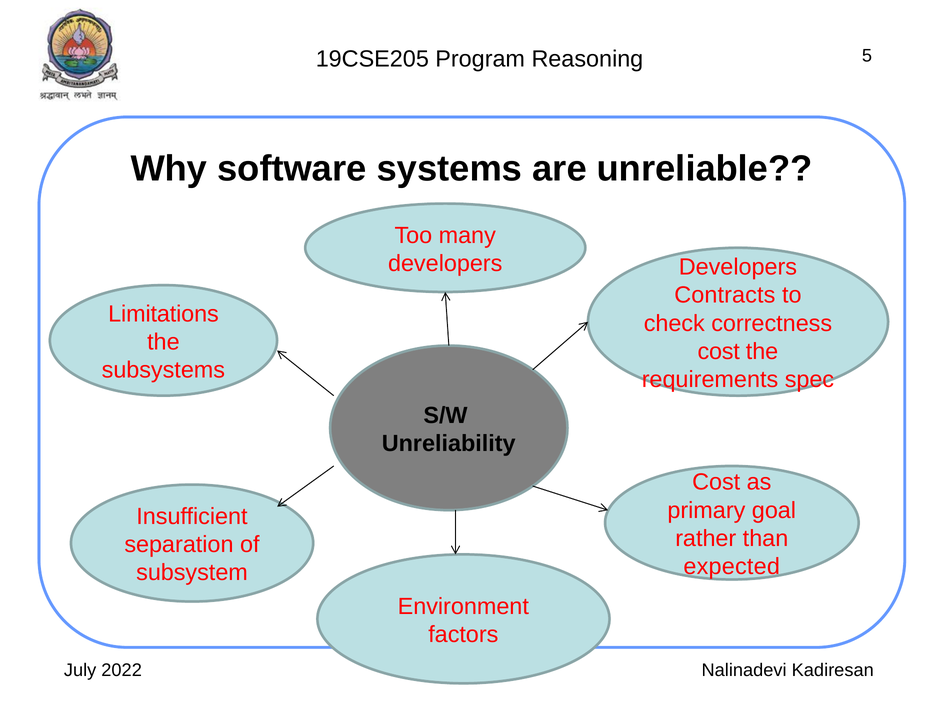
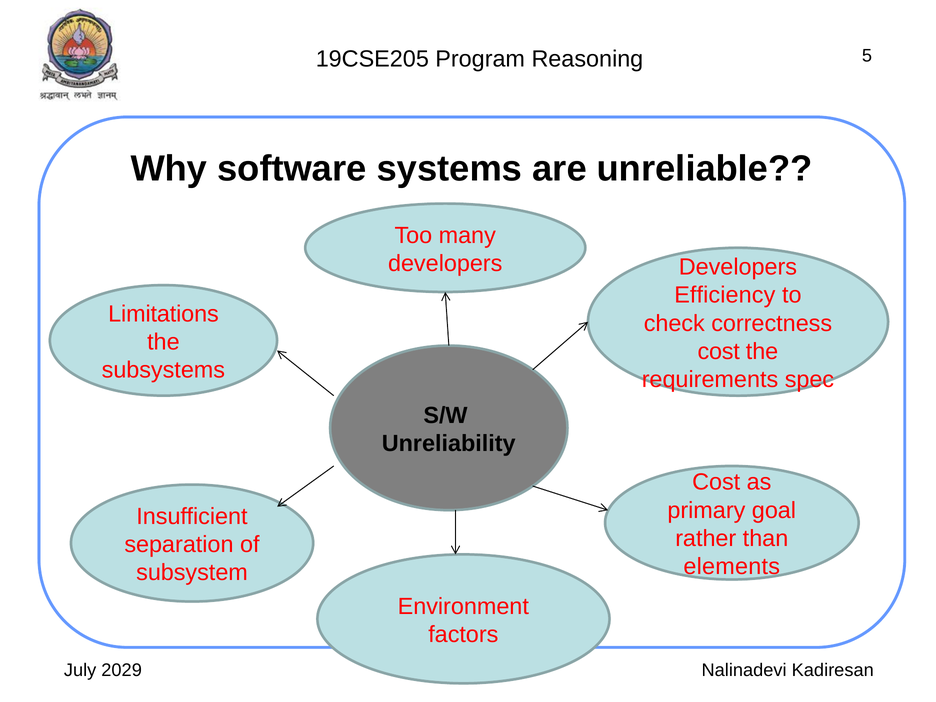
Contracts: Contracts -> Efficiency
expected: expected -> elements
2022: 2022 -> 2029
